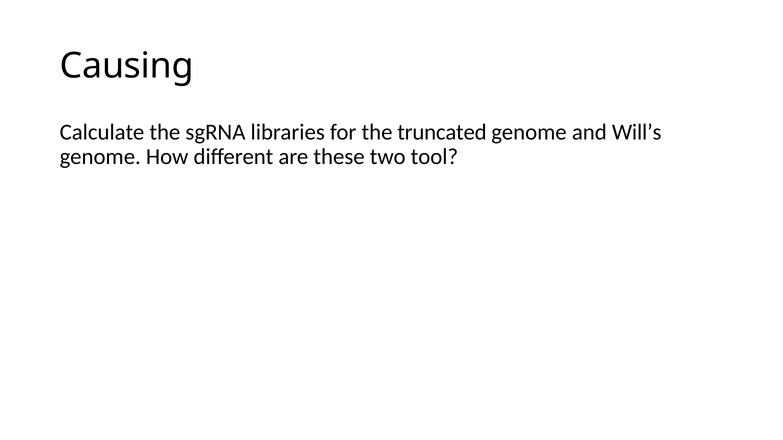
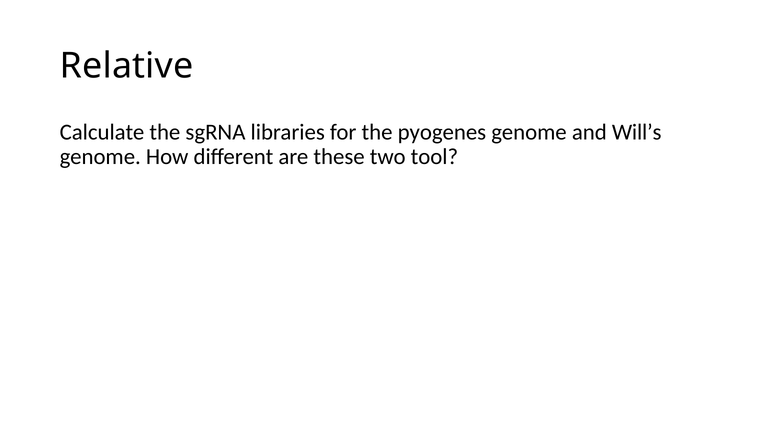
Causing: Causing -> Relative
truncated: truncated -> pyogenes
